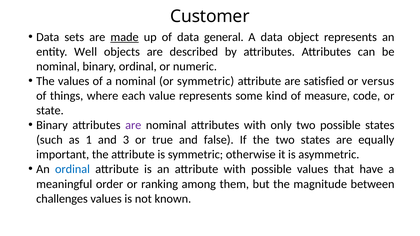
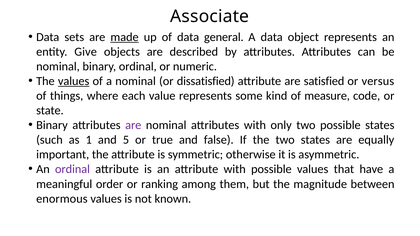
Customer: Customer -> Associate
Well: Well -> Give
values at (74, 81) underline: none -> present
or symmetric: symmetric -> dissatisfied
3: 3 -> 5
ordinal at (73, 169) colour: blue -> purple
challenges: challenges -> enormous
